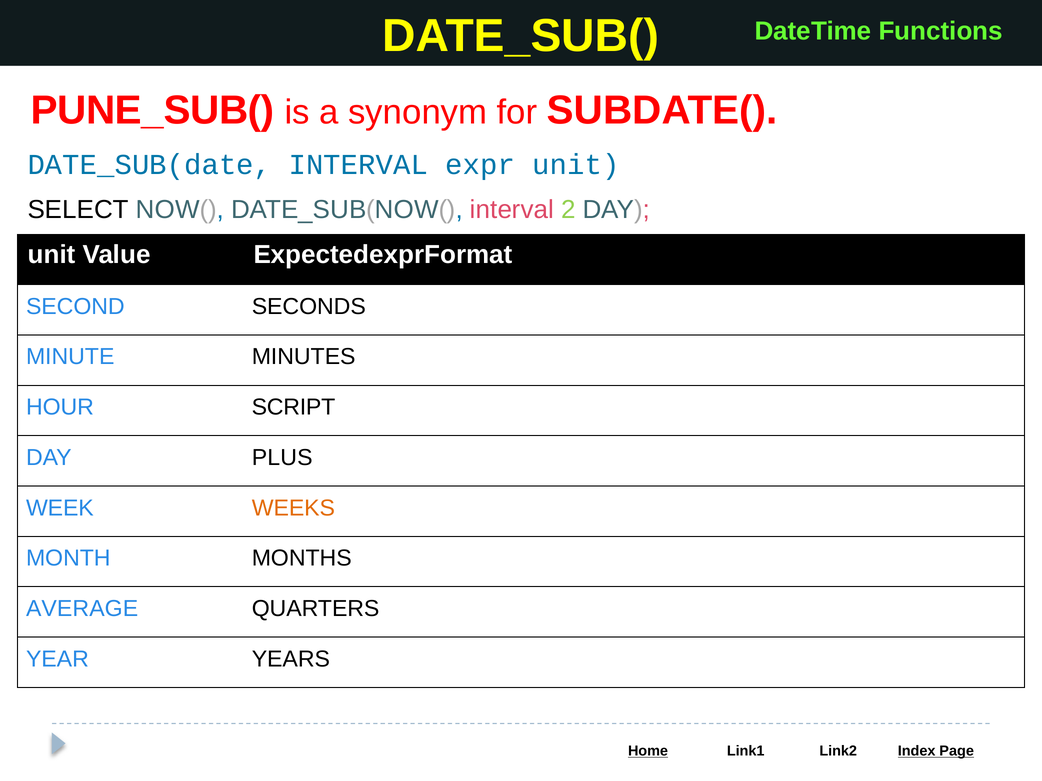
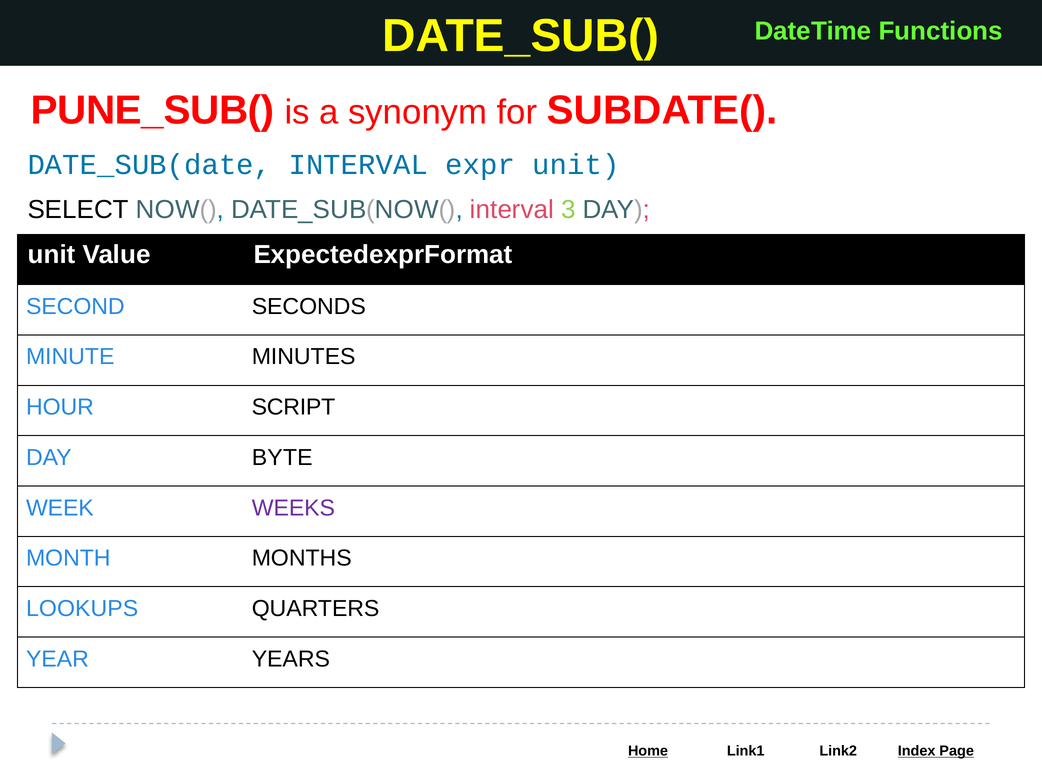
2: 2 -> 3
PLUS: PLUS -> BYTE
WEEKS colour: orange -> purple
AVERAGE: AVERAGE -> LOOKUPS
